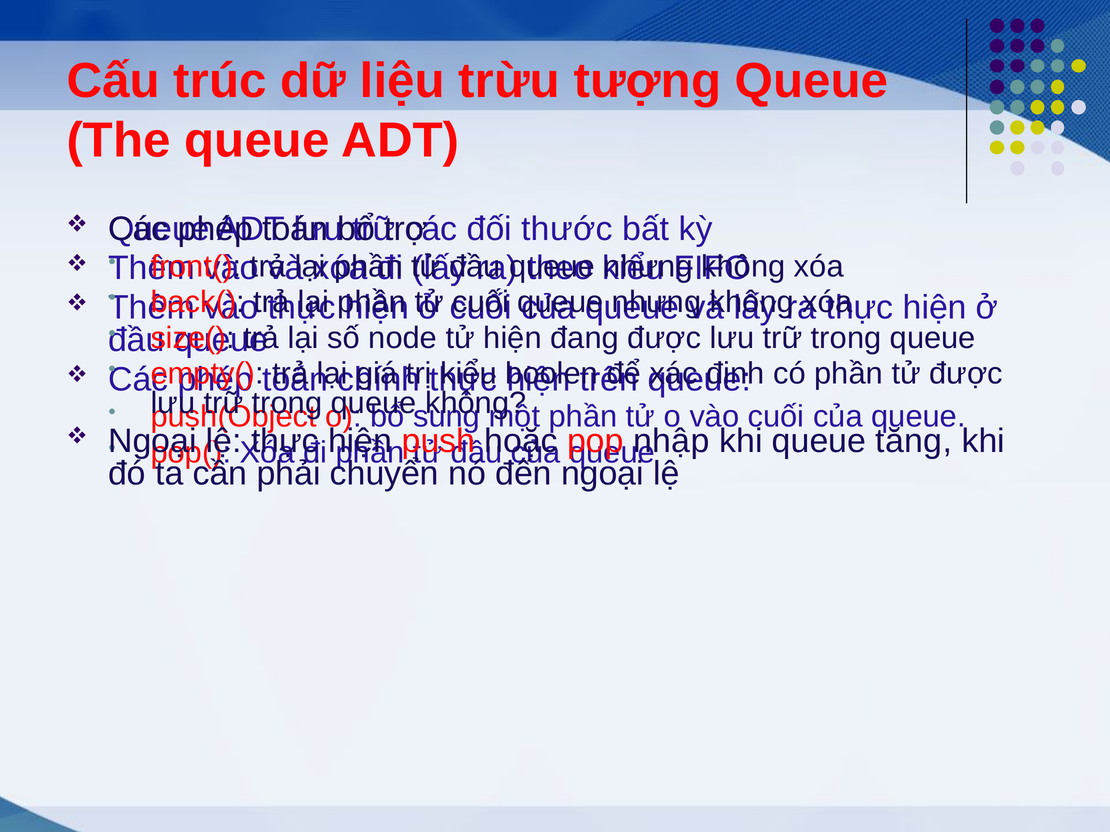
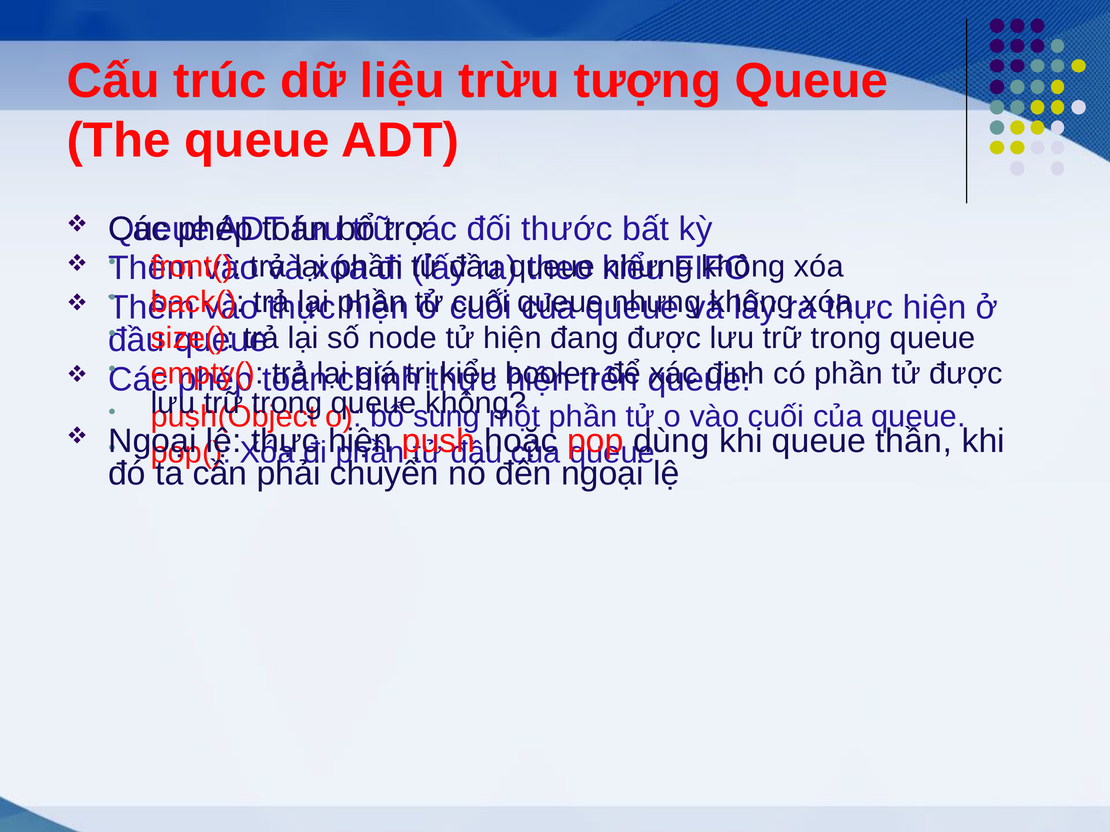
nhập: nhập -> dùng
tăng: tăng -> thần
